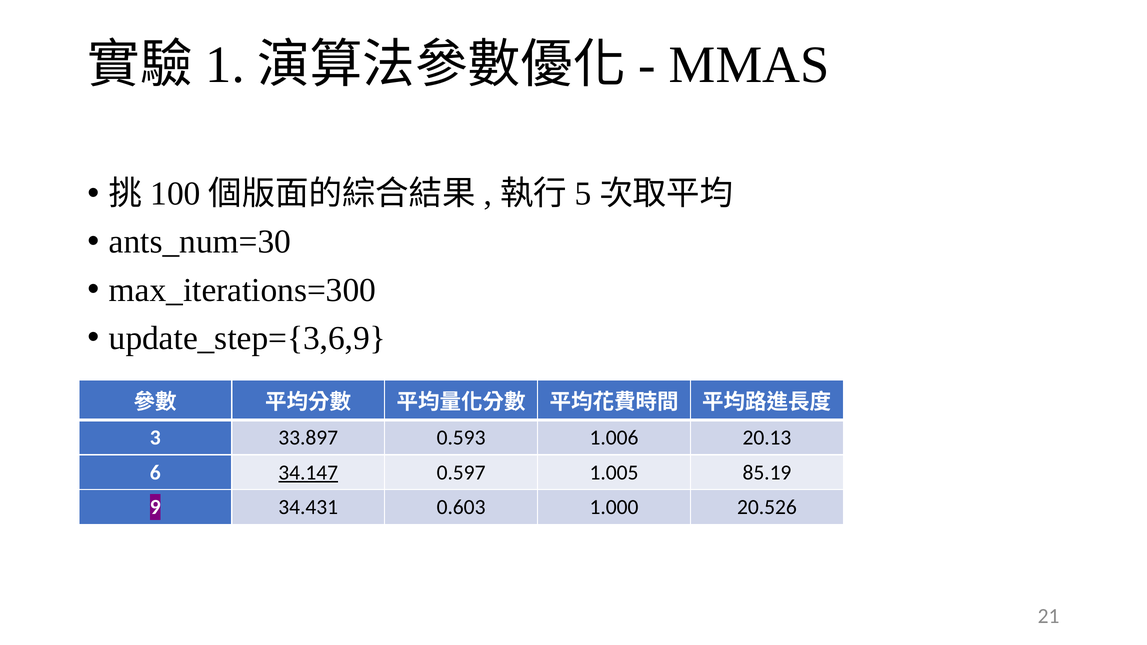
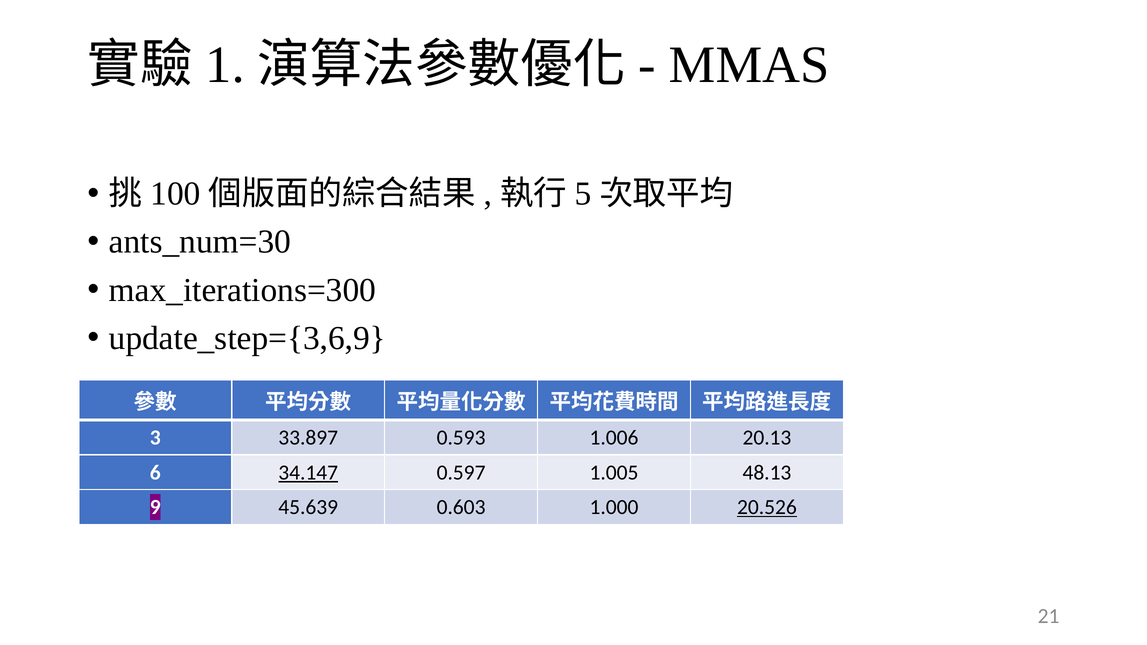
85.19: 85.19 -> 48.13
34.431: 34.431 -> 45.639
20.526 underline: none -> present
